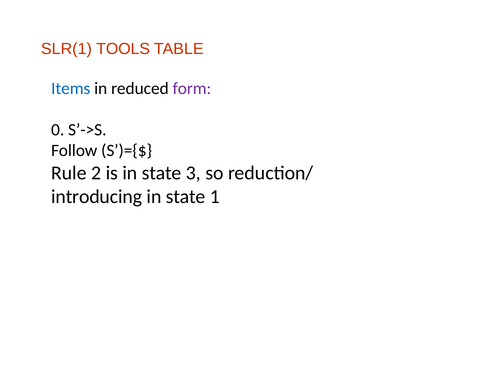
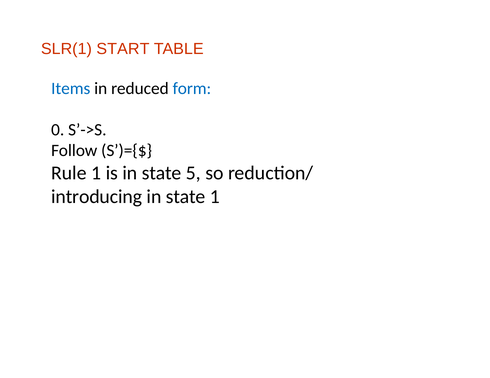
TOOLS: TOOLS -> START
form colour: purple -> blue
Rule 2: 2 -> 1
3: 3 -> 5
